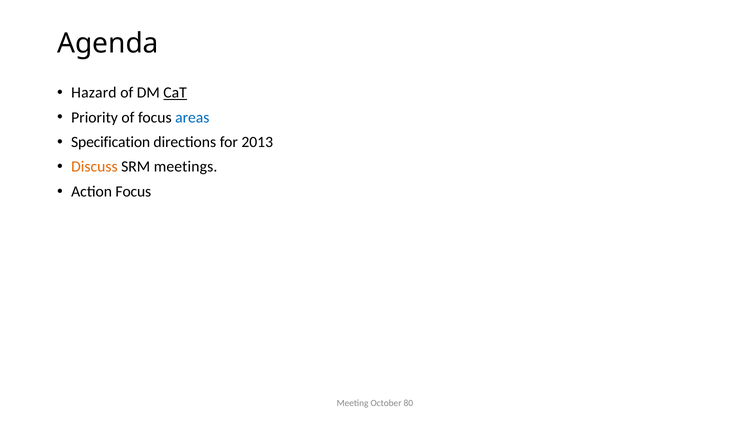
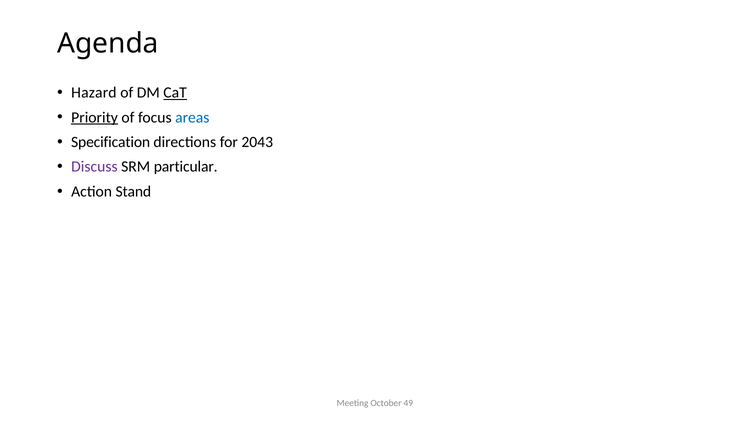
Priority underline: none -> present
2013: 2013 -> 2043
Discuss colour: orange -> purple
meetings: meetings -> particular
Action Focus: Focus -> Stand
80: 80 -> 49
